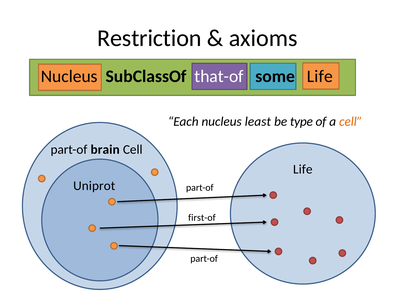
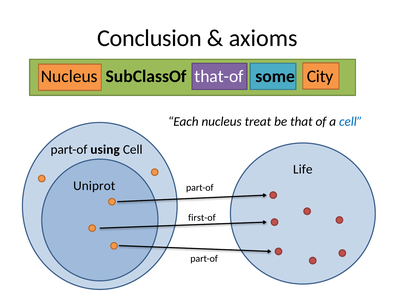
Restriction: Restriction -> Conclusion
some Life: Life -> City
least: least -> treat
type: type -> that
cell at (351, 122) colour: orange -> blue
brain: brain -> using
